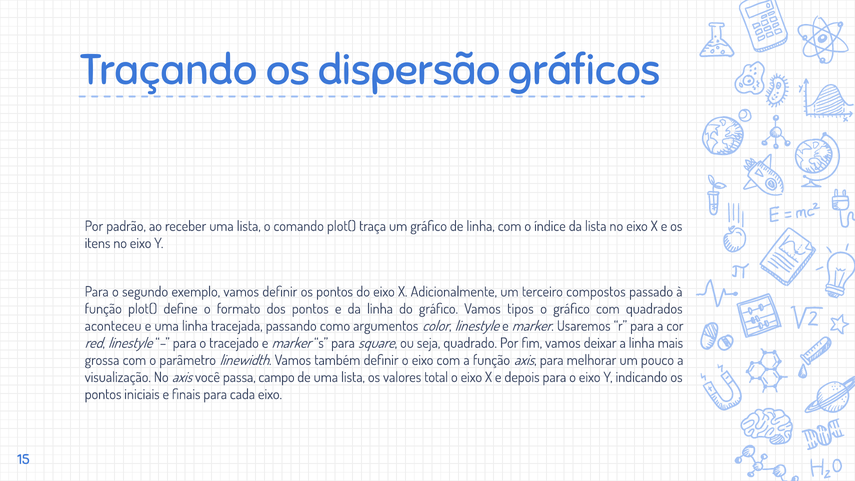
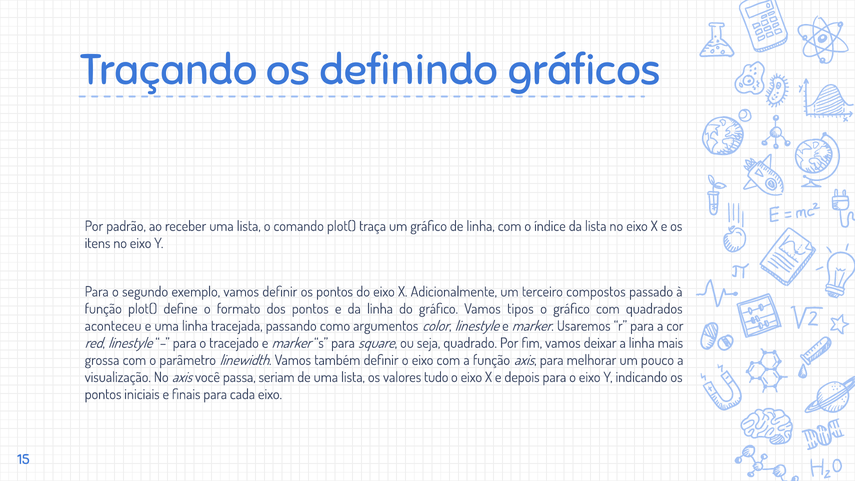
dispersão: dispersão -> definindo
campo: campo -> seriam
total: total -> tudo
